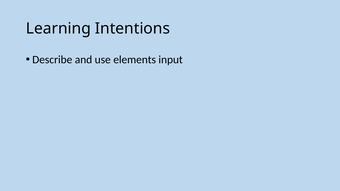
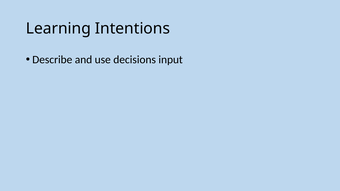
elements: elements -> decisions
